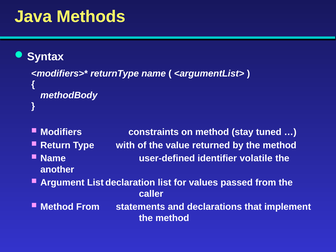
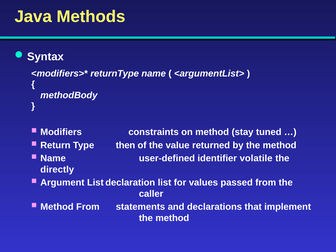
with: with -> then
another: another -> directly
